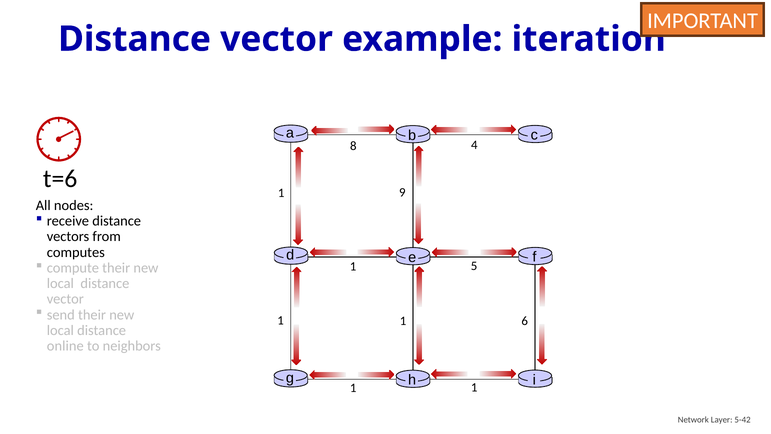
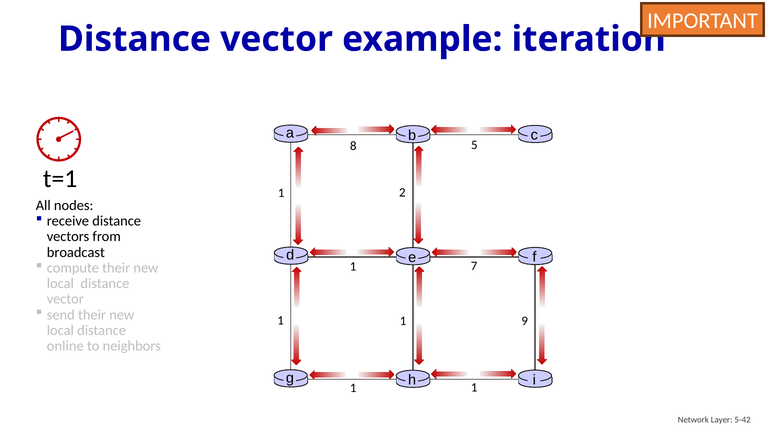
4: 4 -> 5
t=6: t=6 -> t=1
9: 9 -> 2
computes: computes -> broadcast
5: 5 -> 7
6: 6 -> 9
